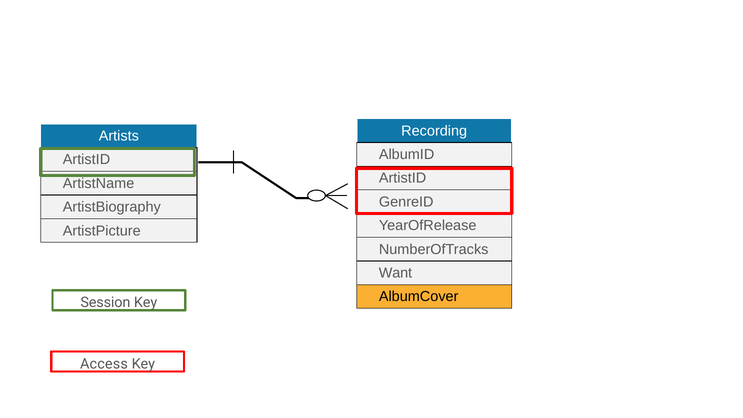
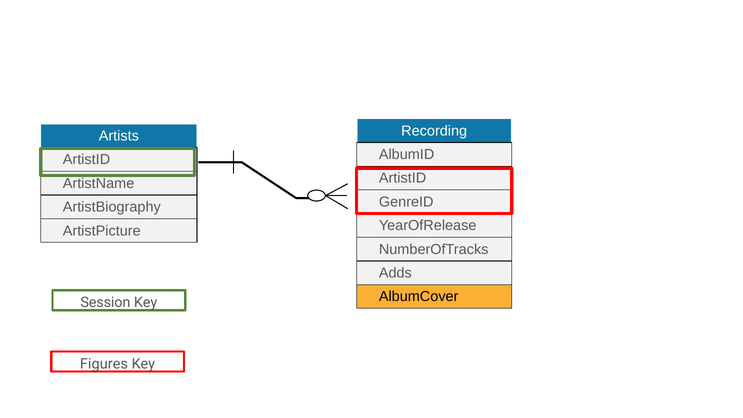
Want: Want -> Adds
Access: Access -> Figures
